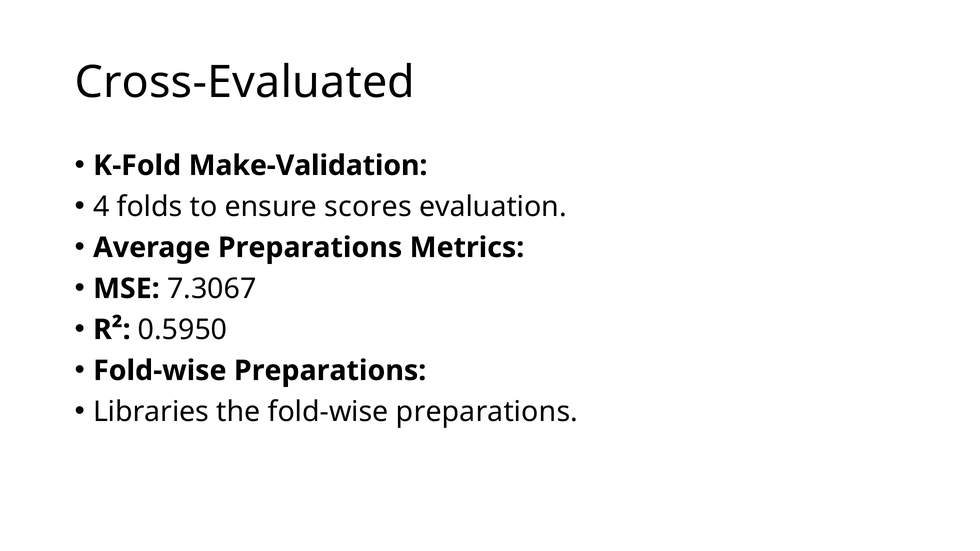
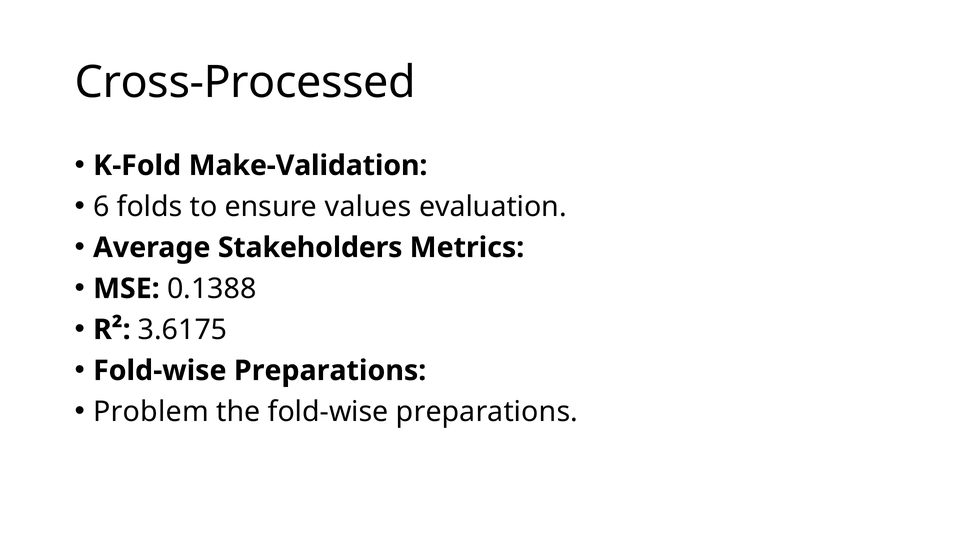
Cross-Evaluated: Cross-Evaluated -> Cross-Processed
4: 4 -> 6
scores: scores -> values
Average Preparations: Preparations -> Stakeholders
7.3067: 7.3067 -> 0.1388
0.5950: 0.5950 -> 3.6175
Libraries: Libraries -> Problem
